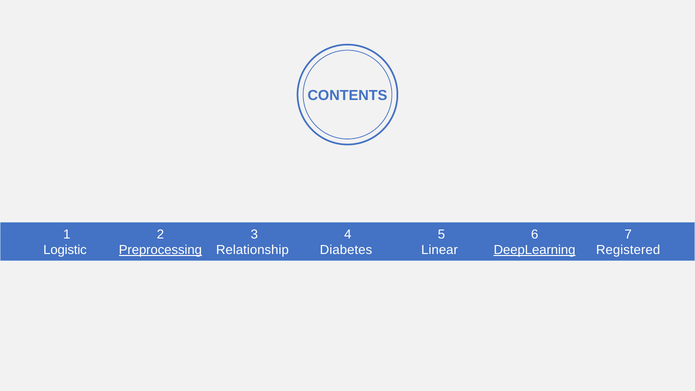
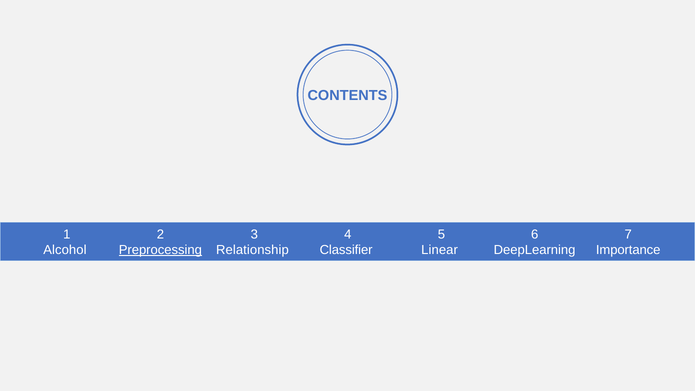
Logistic: Logistic -> Alcohol
Diabetes: Diabetes -> Classifier
DeepLearning underline: present -> none
Registered: Registered -> Importance
